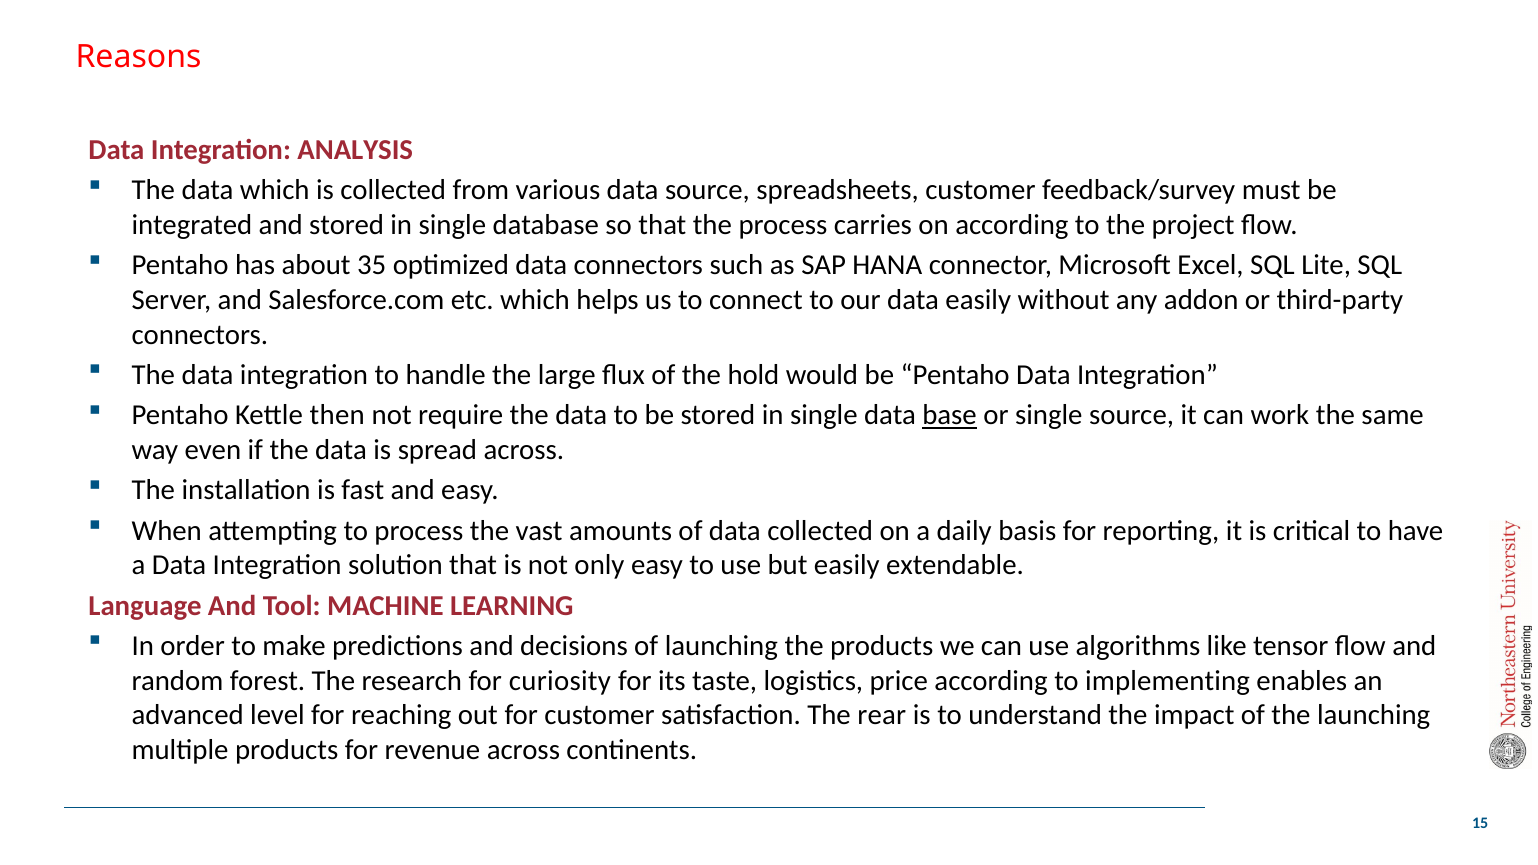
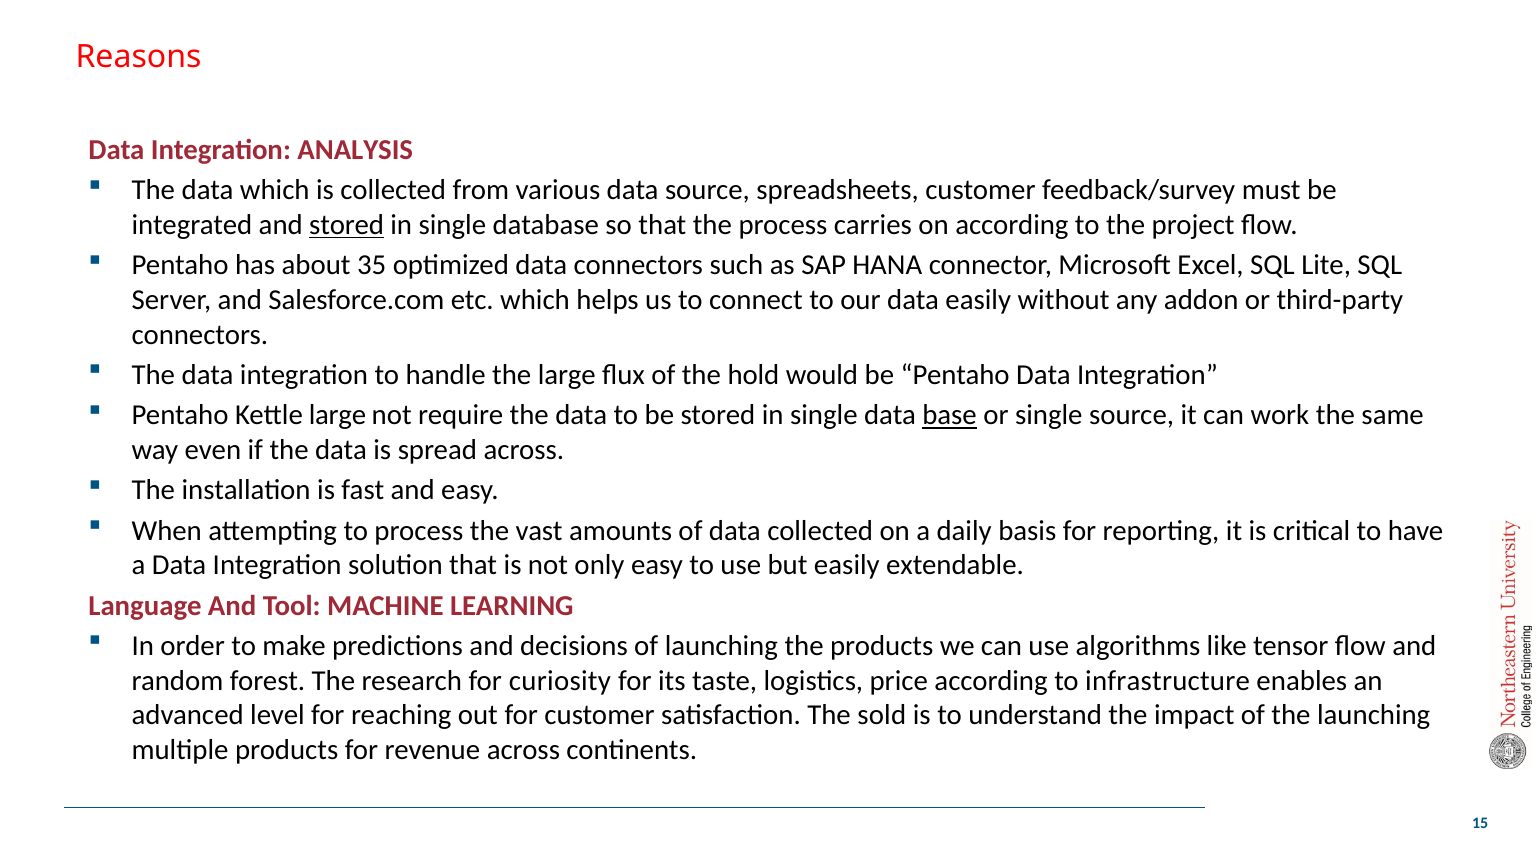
stored at (347, 225) underline: none -> present
Kettle then: then -> large
implementing: implementing -> infrastructure
rear: rear -> sold
